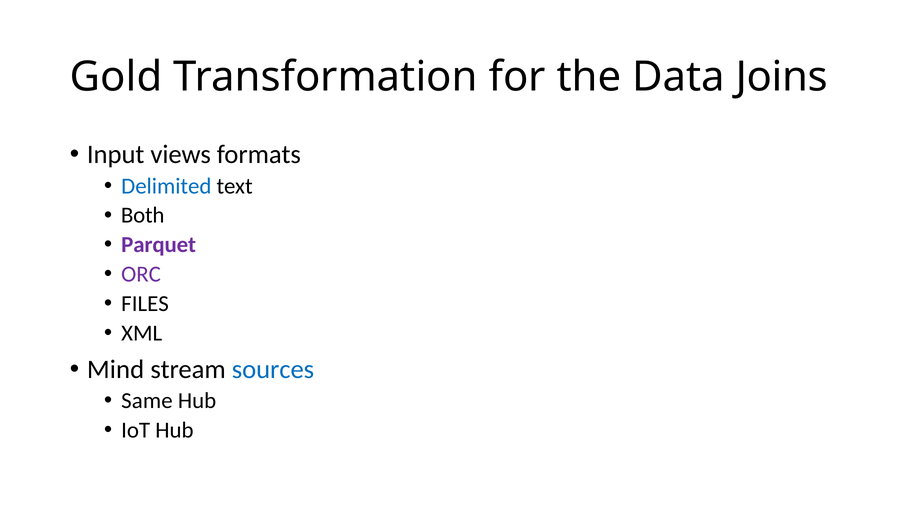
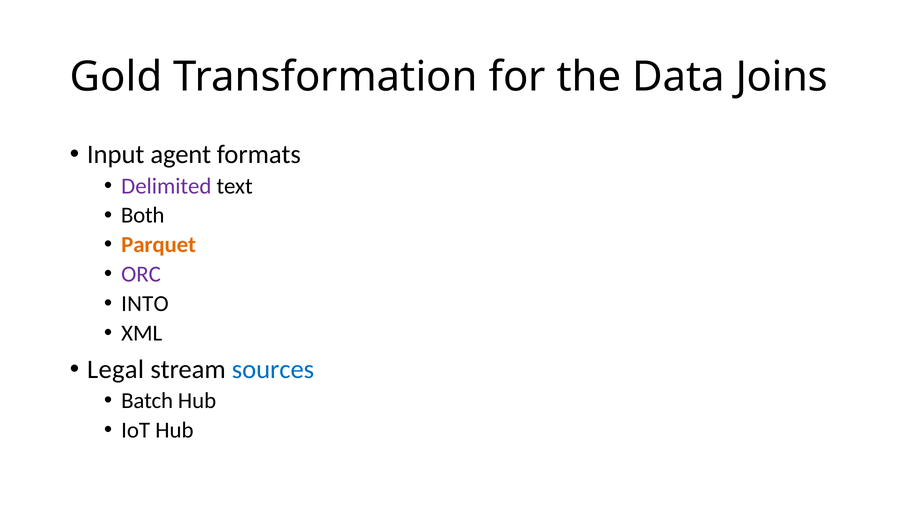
views: views -> agent
Delimited colour: blue -> purple
Parquet colour: purple -> orange
FILES: FILES -> INTO
Mind: Mind -> Legal
Same: Same -> Batch
